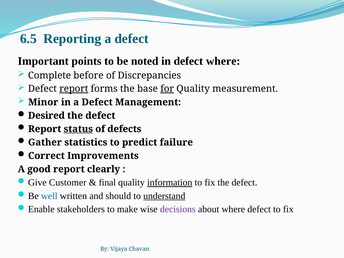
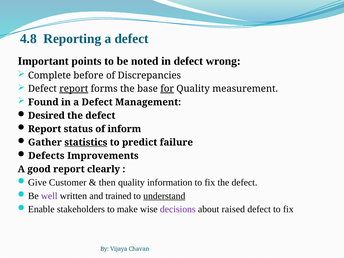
6.5: 6.5 -> 4.8
defect where: where -> wrong
Minor: Minor -> Found
status underline: present -> none
defects: defects -> inform
statistics underline: none -> present
Correct: Correct -> Defects
final: final -> then
information underline: present -> none
well colour: blue -> purple
should: should -> trained
about where: where -> raised
